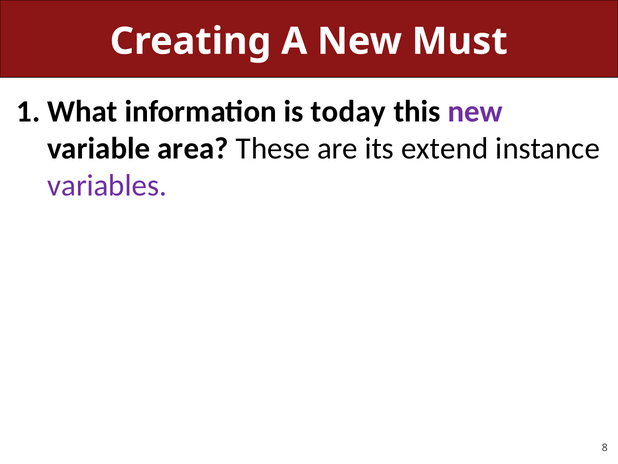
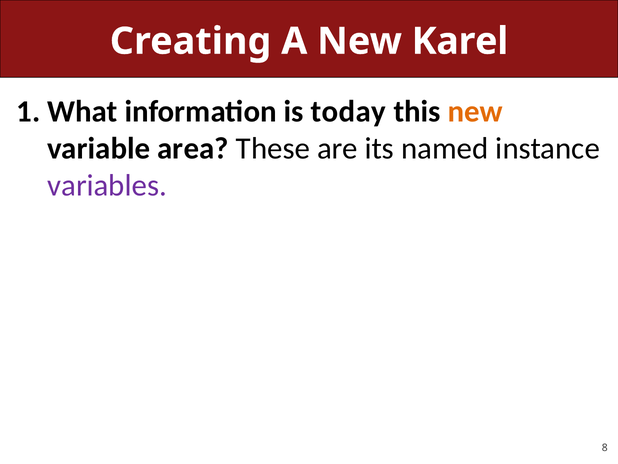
Must: Must -> Karel
new at (475, 111) colour: purple -> orange
extend: extend -> named
